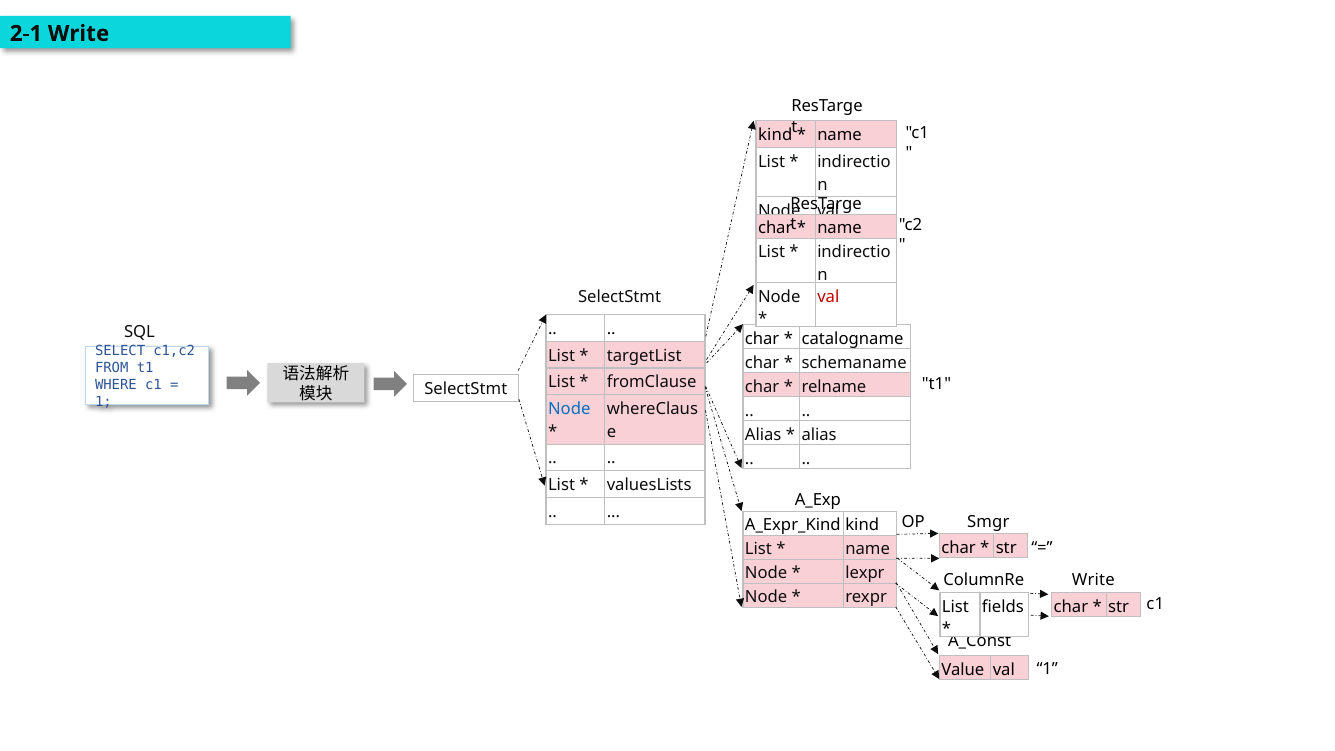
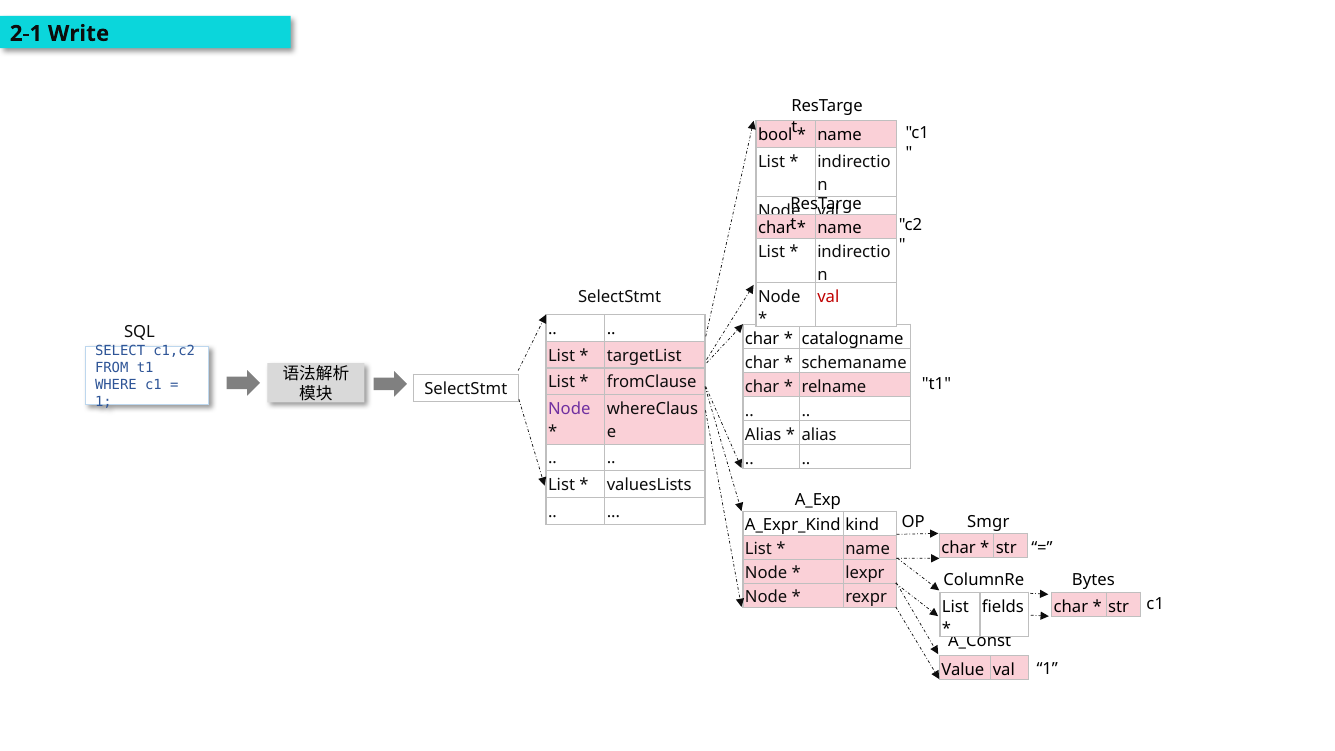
kind at (775, 135): kind -> bool
Node at (569, 409) colour: blue -> purple
Write at (1093, 580): Write -> Bytes
